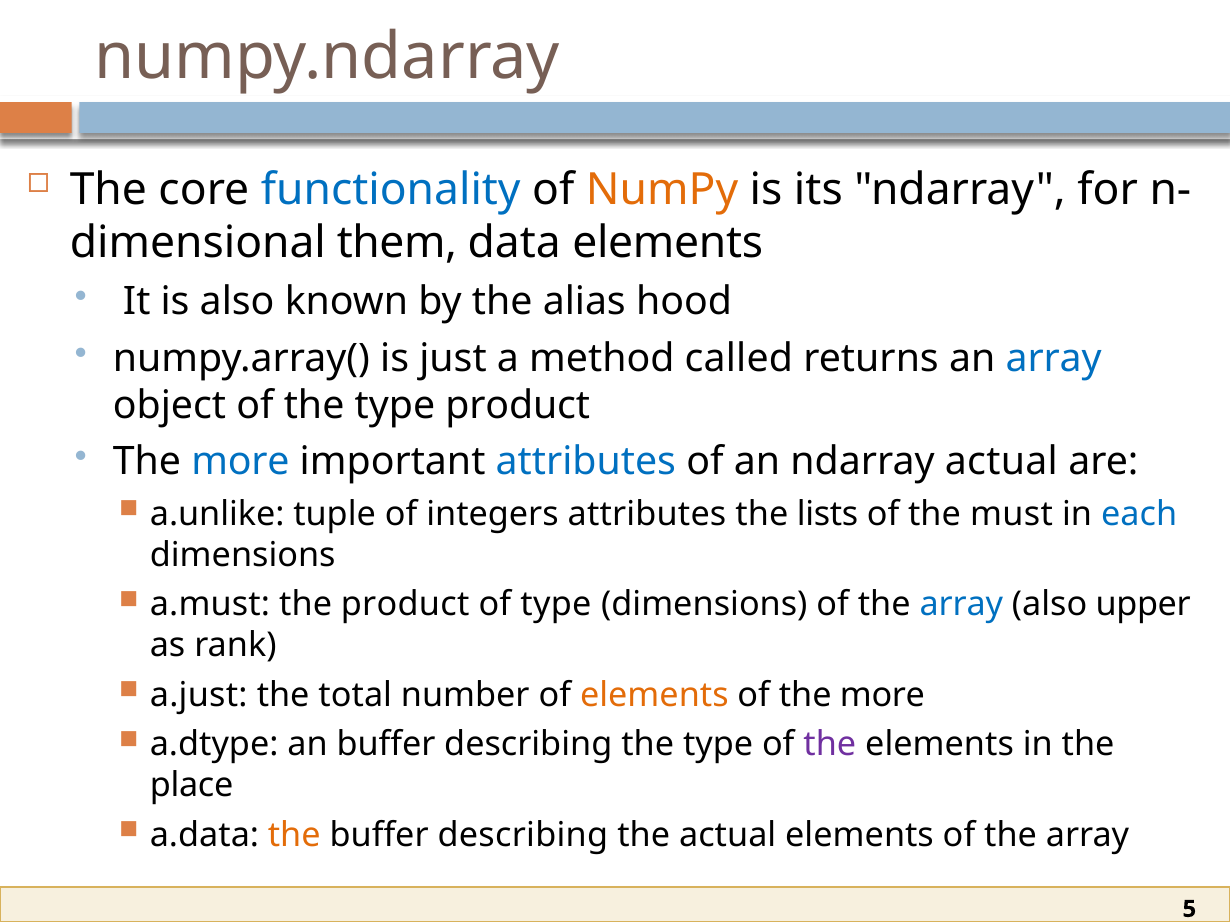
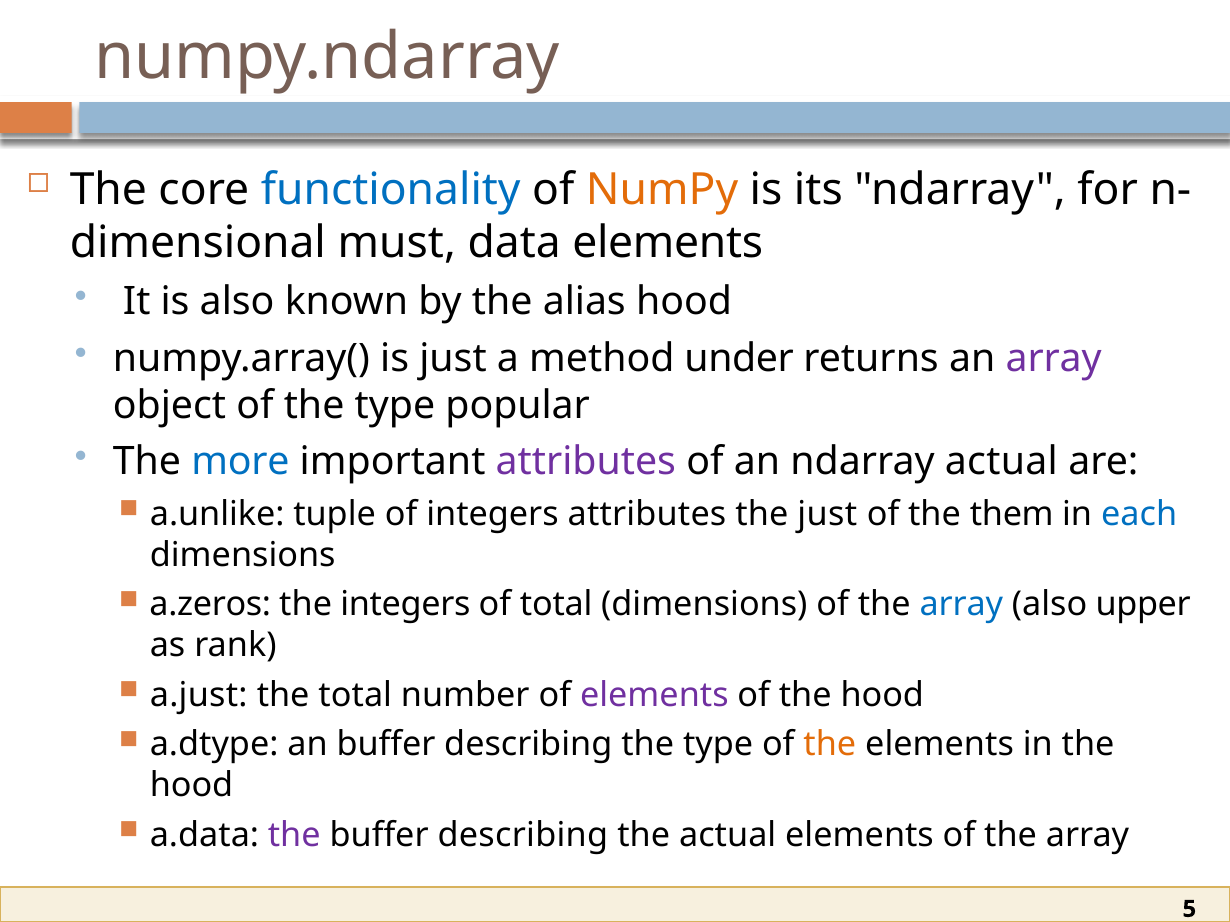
them: them -> must
called: called -> under
array at (1054, 359) colour: blue -> purple
type product: product -> popular
attributes at (586, 462) colour: blue -> purple
the lists: lists -> just
must: must -> them
a.must: a.must -> a.zeros
the product: product -> integers
of type: type -> total
elements at (654, 696) colour: orange -> purple
of the more: more -> hood
the at (830, 745) colour: purple -> orange
place at (192, 786): place -> hood
the at (294, 836) colour: orange -> purple
